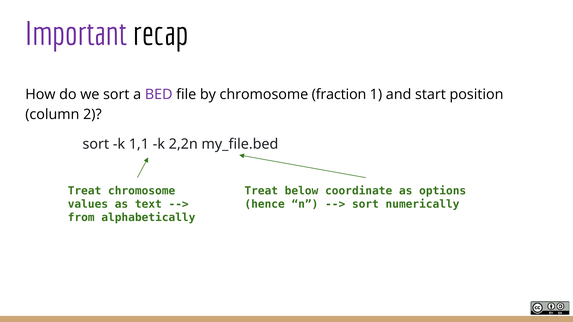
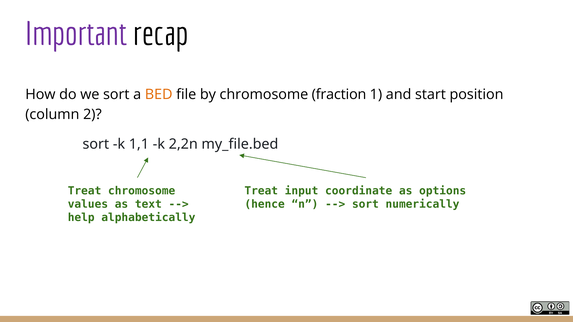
BED colour: purple -> orange
below: below -> input
from: from -> help
